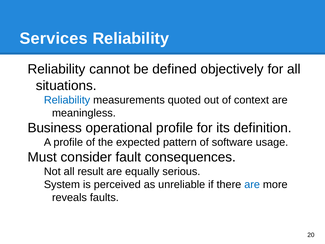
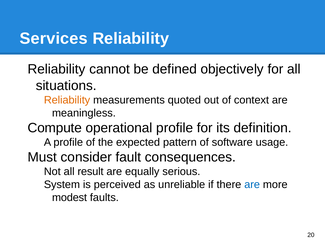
Reliability at (67, 100) colour: blue -> orange
Business: Business -> Compute
reveals: reveals -> modest
